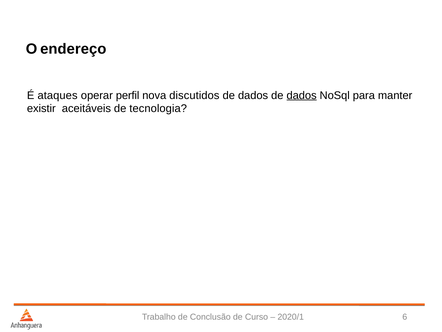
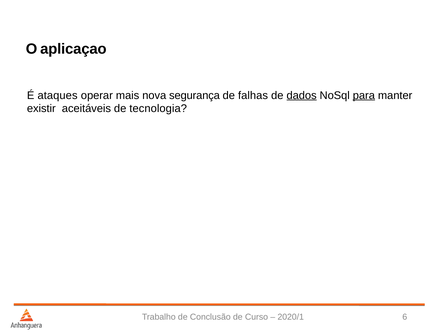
endereço: endereço -> aplicaçao
perfil: perfil -> mais
discutidos: discutidos -> segurança
dados at (253, 95): dados -> falhas
para underline: none -> present
